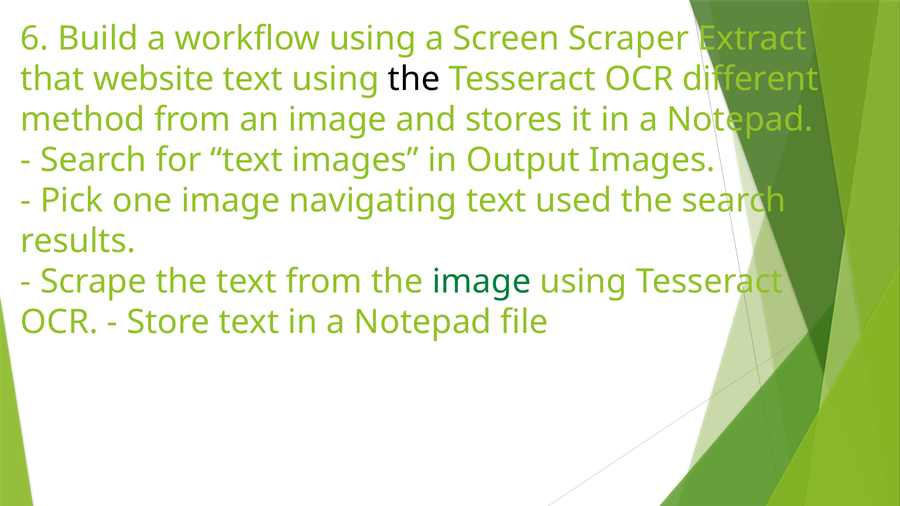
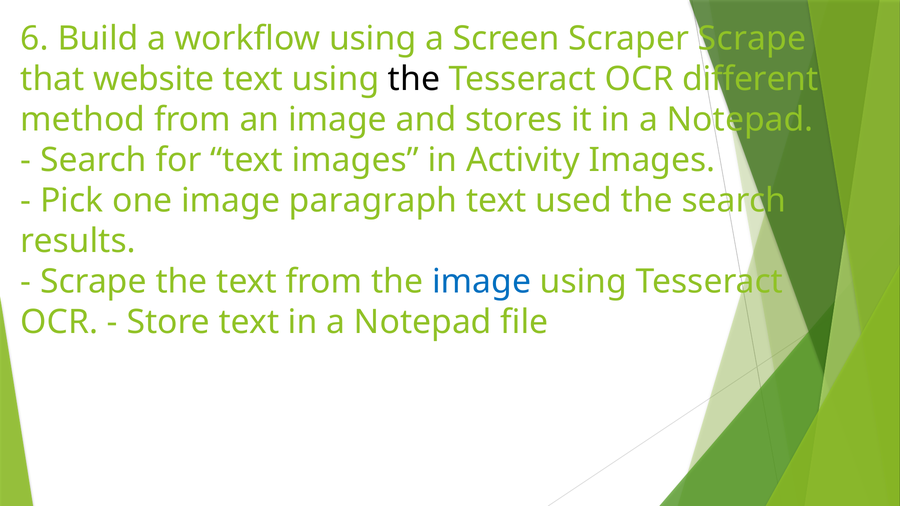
Scraper Extract: Extract -> Scrape
Output: Output -> Activity
navigating: navigating -> paragraph
image at (482, 282) colour: green -> blue
